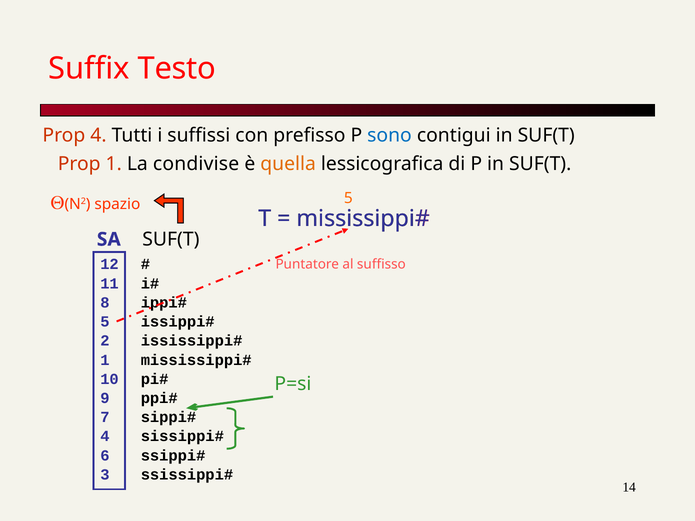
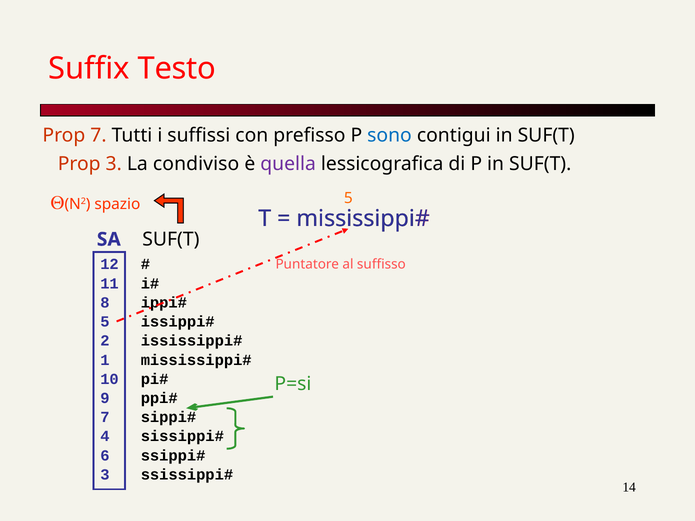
Prop 4: 4 -> 7
Prop 1: 1 -> 3
condivise: condivise -> condiviso
quella colour: orange -> purple
